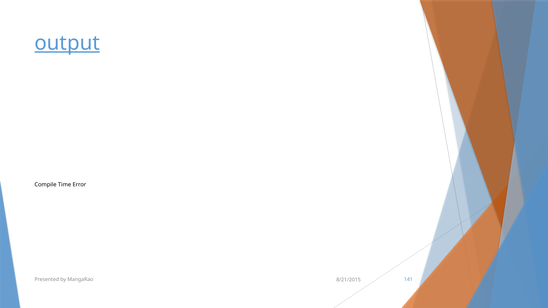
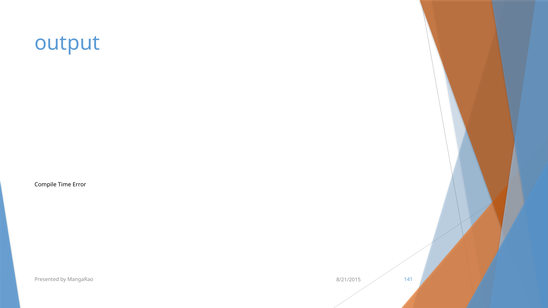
output underline: present -> none
